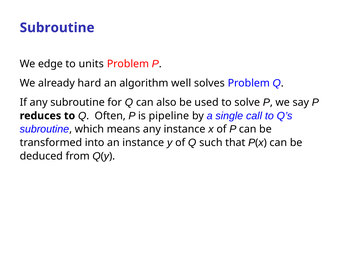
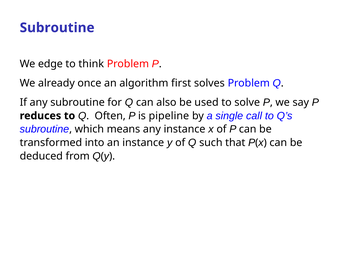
units: units -> think
hard: hard -> once
well: well -> first
